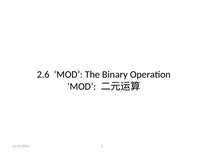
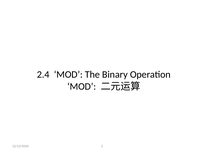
2.6: 2.6 -> 2.4
